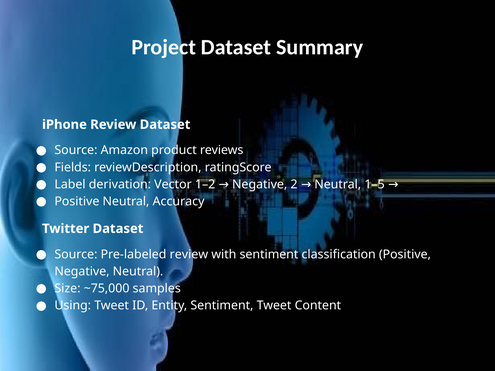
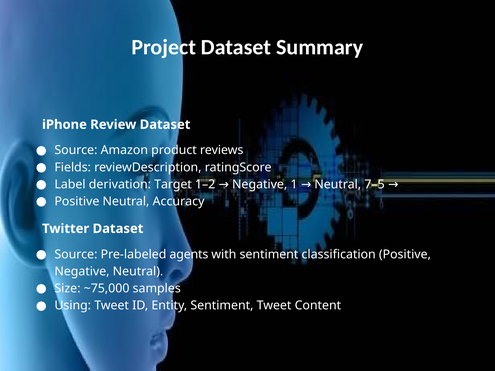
Vector: Vector -> Target
2: 2 -> 1
1–5: 1–5 -> 7–5
Pre-labeled review: review -> agents
